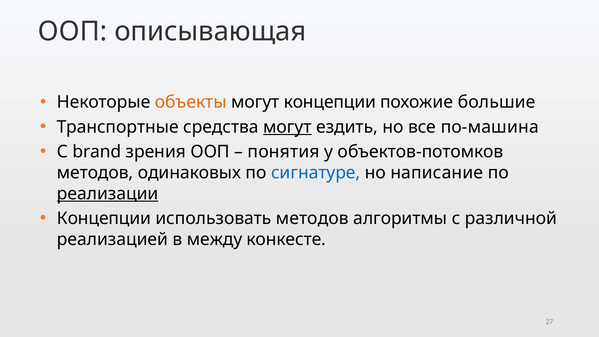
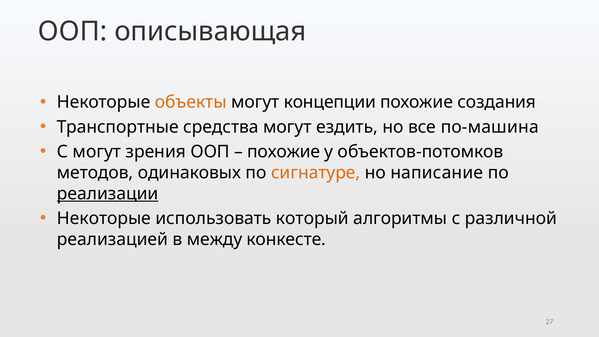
большие: большие -> создания
могут at (287, 127) underline: present -> none
С brand: brand -> могут
понятия at (284, 152): понятия -> похожие
сигнатуре colour: blue -> orange
Концепции at (104, 218): Концепции -> Некоторые
использовать методов: методов -> который
